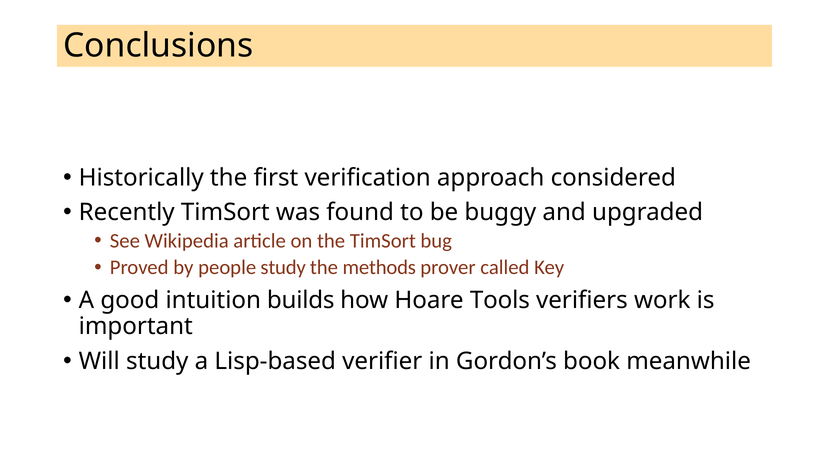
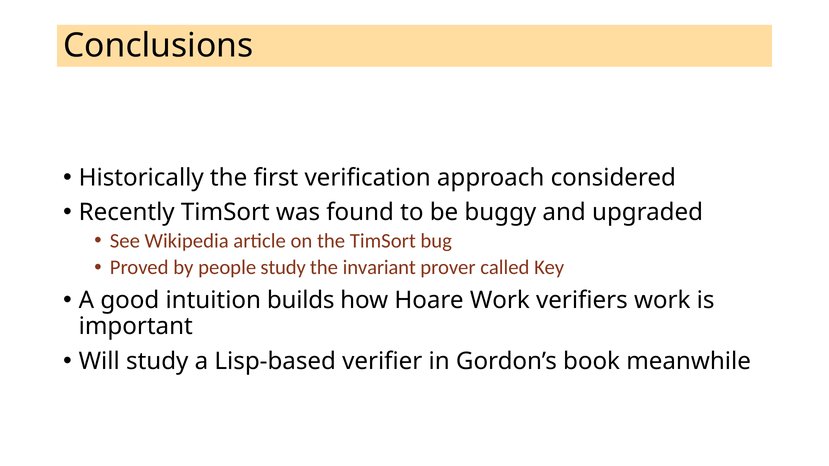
methods: methods -> invariant
Hoare Tools: Tools -> Work
